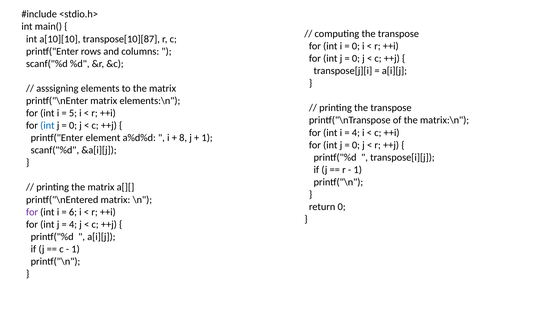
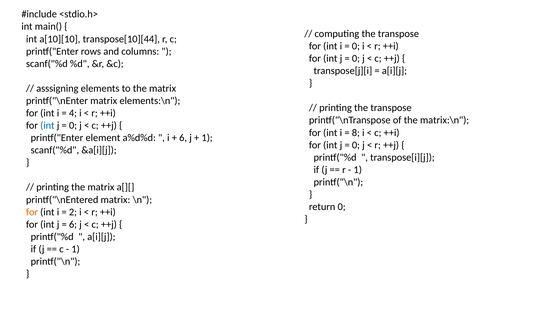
transpose[10][87: transpose[10][87 -> transpose[10][44
5: 5 -> 4
4 at (356, 133): 4 -> 8
8 at (183, 138): 8 -> 6
for at (32, 212) colour: purple -> orange
6: 6 -> 2
4 at (73, 224): 4 -> 6
